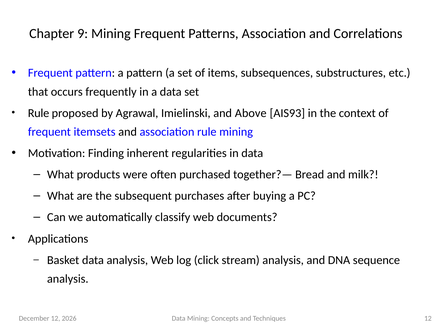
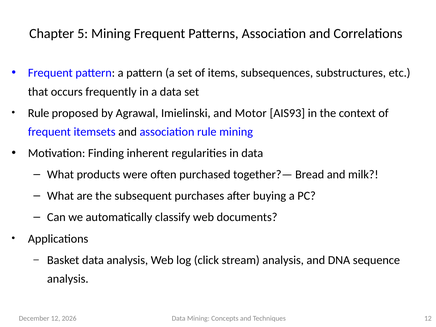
9: 9 -> 5
Above: Above -> Motor
